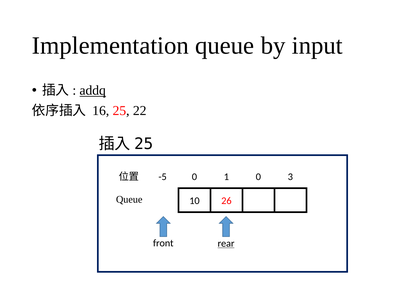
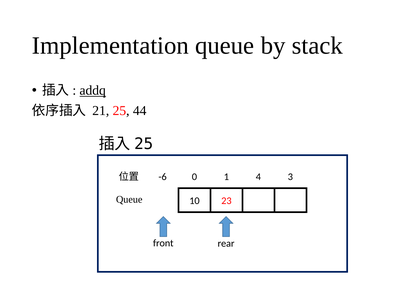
input: input -> stack
16: 16 -> 21
22: 22 -> 44
-5: -5 -> -6
1 0: 0 -> 4
26: 26 -> 23
rear underline: present -> none
